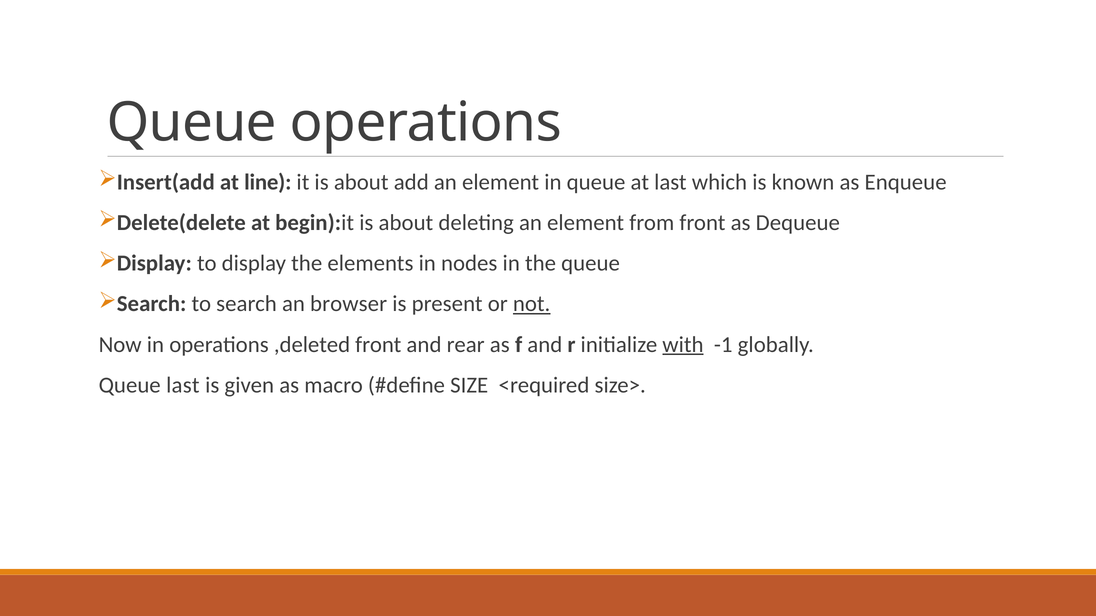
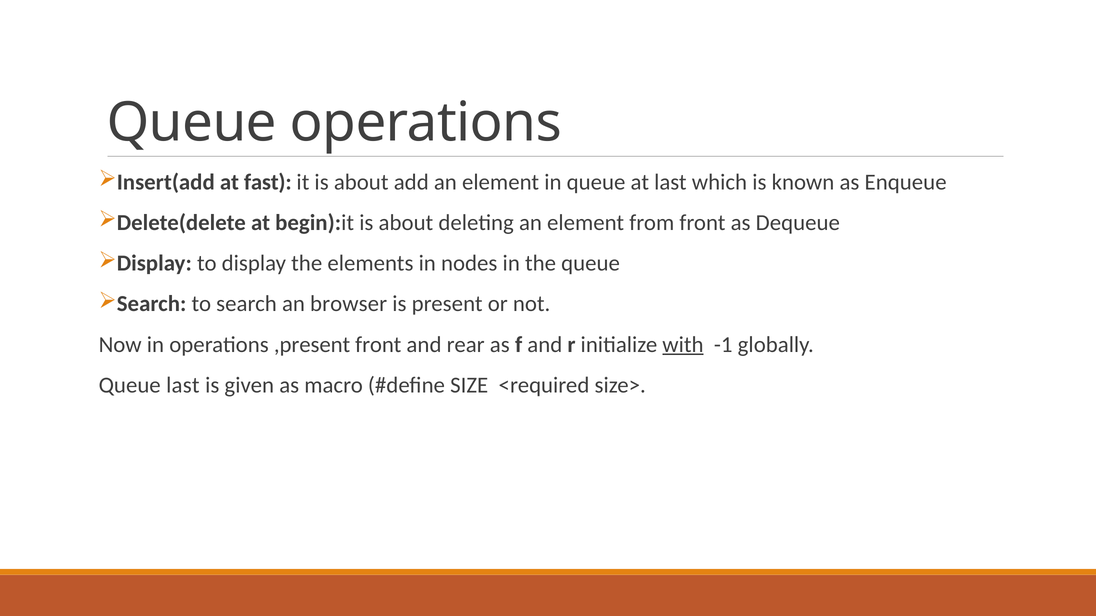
line: line -> fast
not underline: present -> none
,deleted: ,deleted -> ,present
